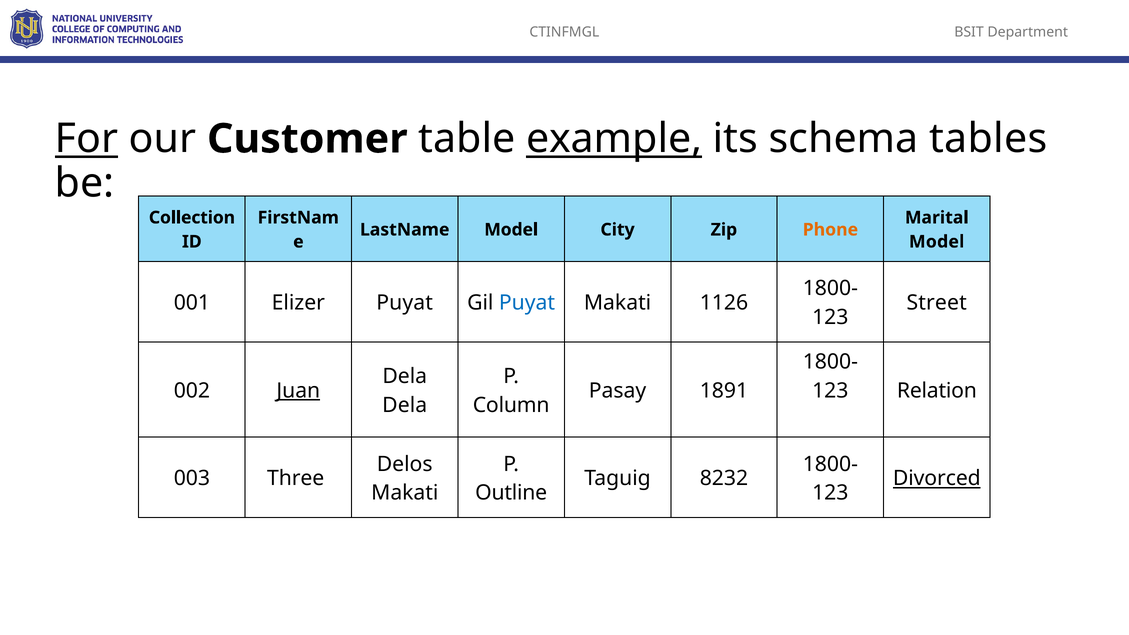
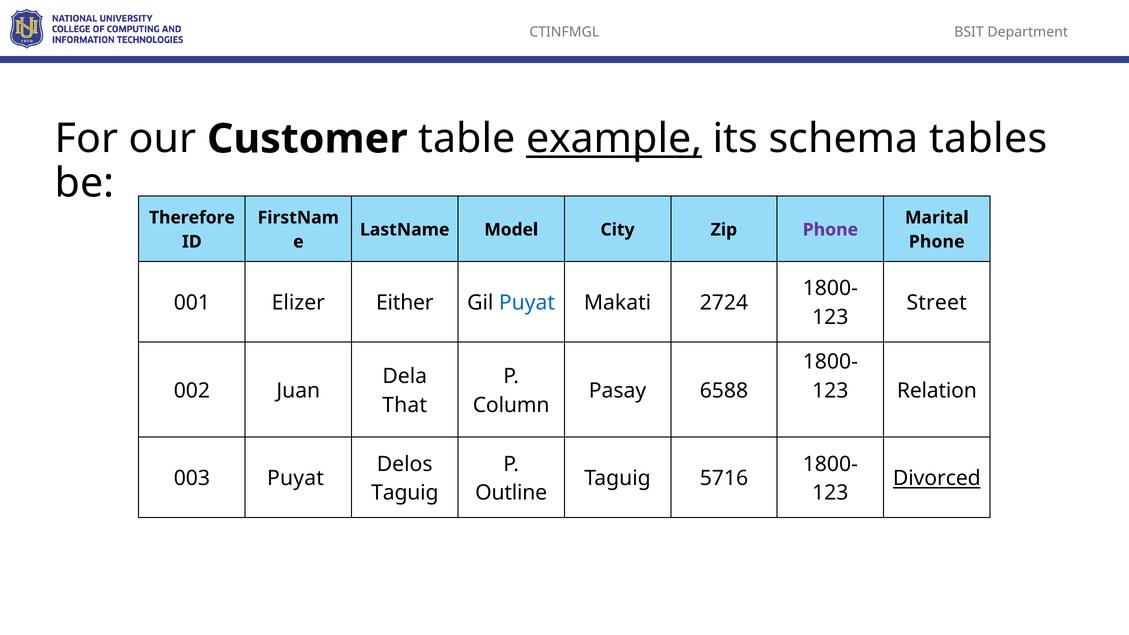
For underline: present -> none
Collection: Collection -> Therefore
Phone at (830, 230) colour: orange -> purple
Model at (937, 242): Model -> Phone
Elizer Puyat: Puyat -> Either
1126: 1126 -> 2724
Juan underline: present -> none
1891: 1891 -> 6588
Dela at (405, 405): Dela -> That
003 Three: Three -> Puyat
8232: 8232 -> 5716
Makati at (405, 493): Makati -> Taguig
